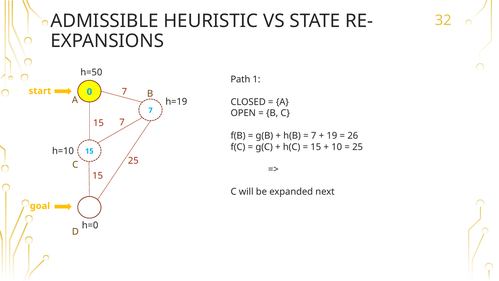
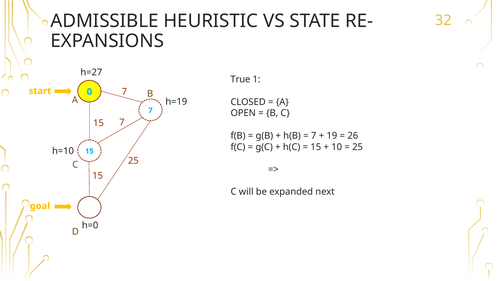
h=50: h=50 -> h=27
Path: Path -> True
